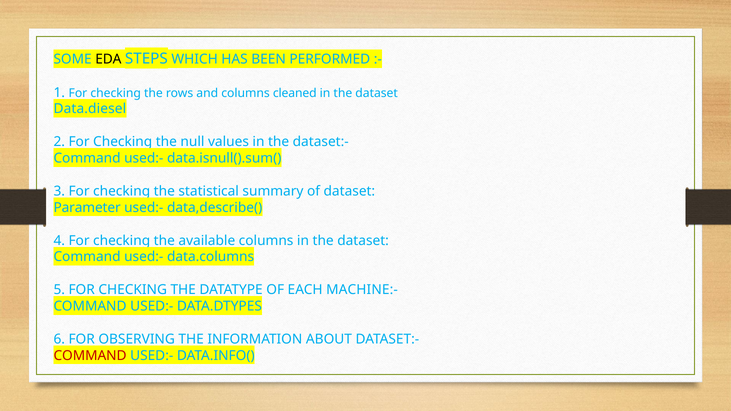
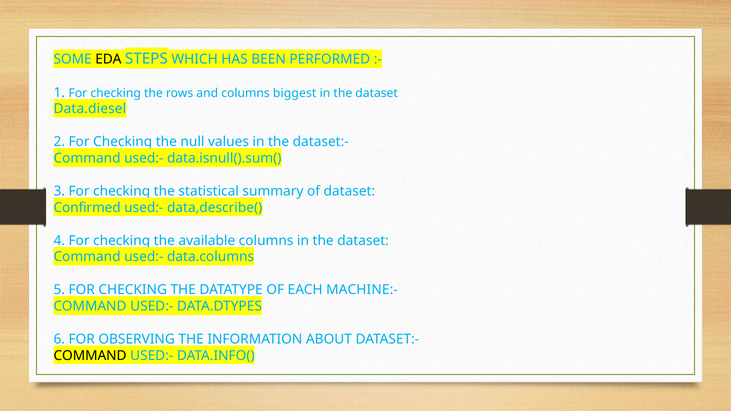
cleaned: cleaned -> biggest
Parameter: Parameter -> Confirmed
COMMAND at (90, 356) colour: red -> black
